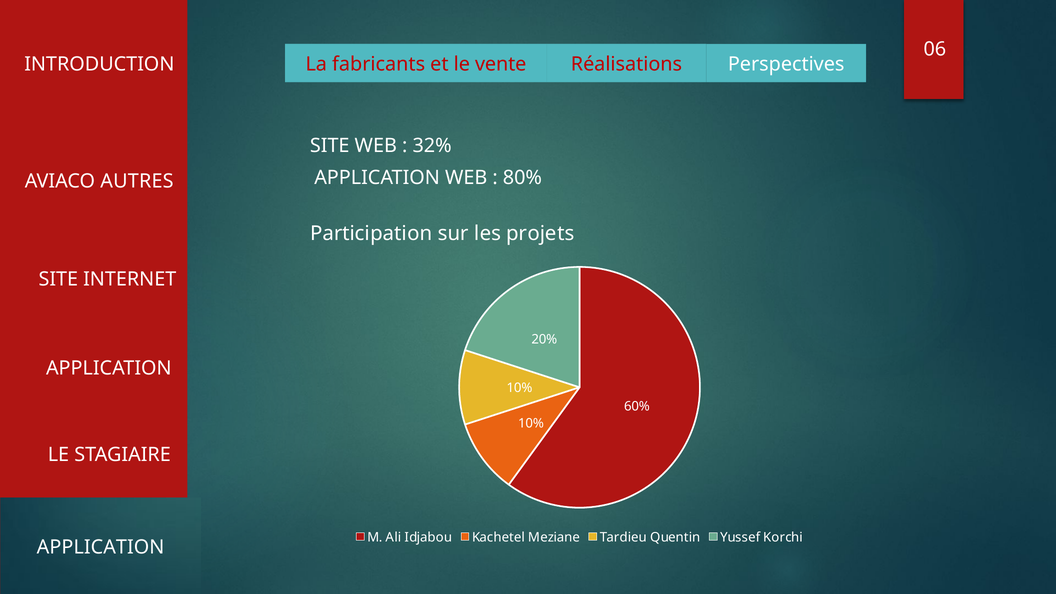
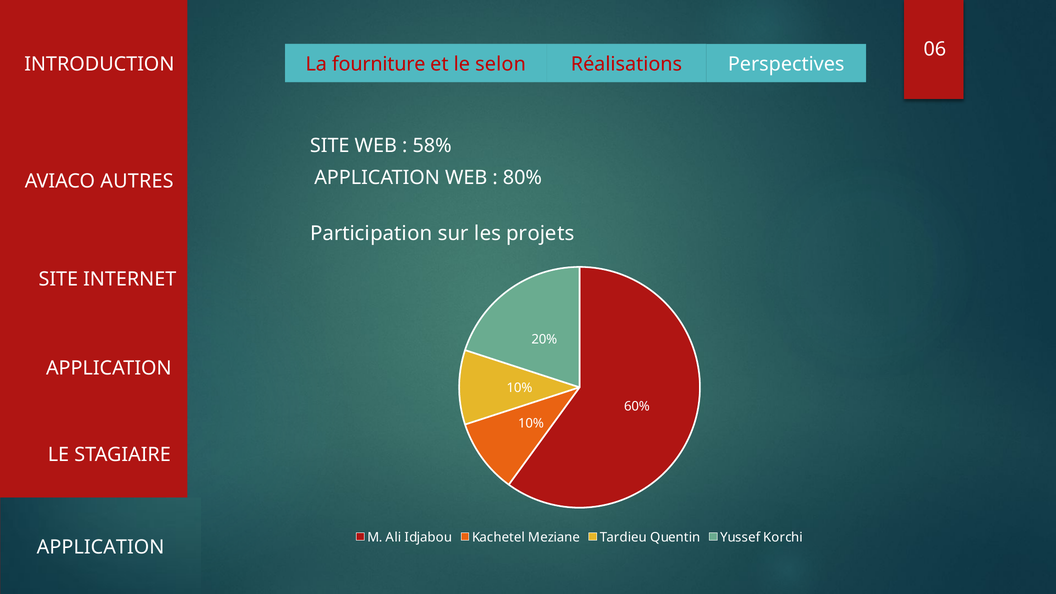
fabricants: fabricants -> fourniture
vente: vente -> selon
32%: 32% -> 58%
